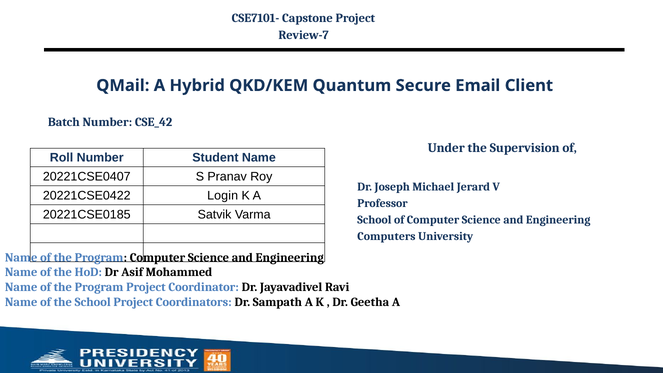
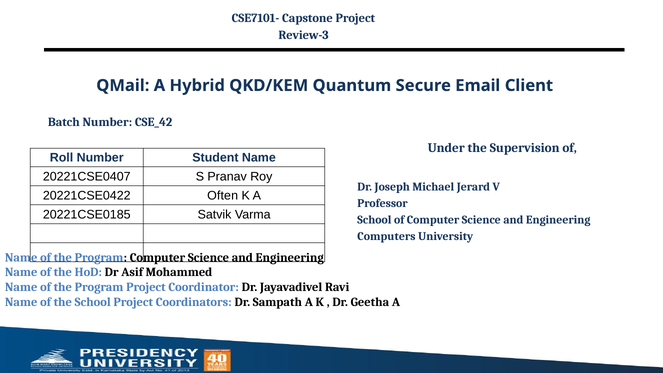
Review-7: Review-7 -> Review-3
Login: Login -> Often
